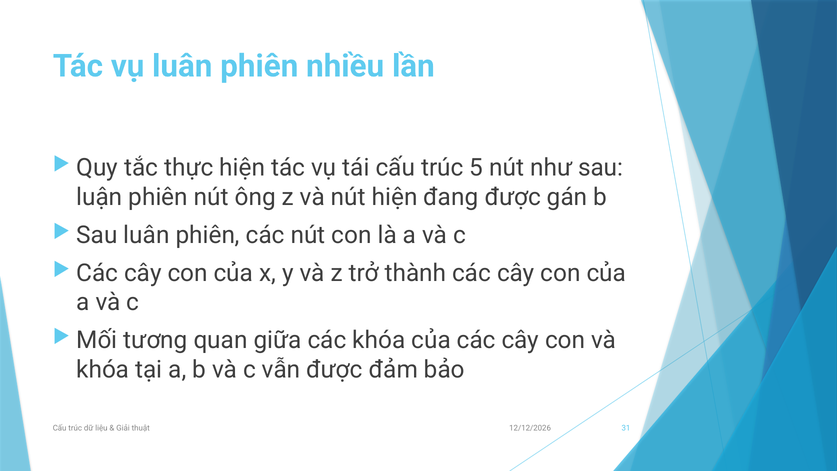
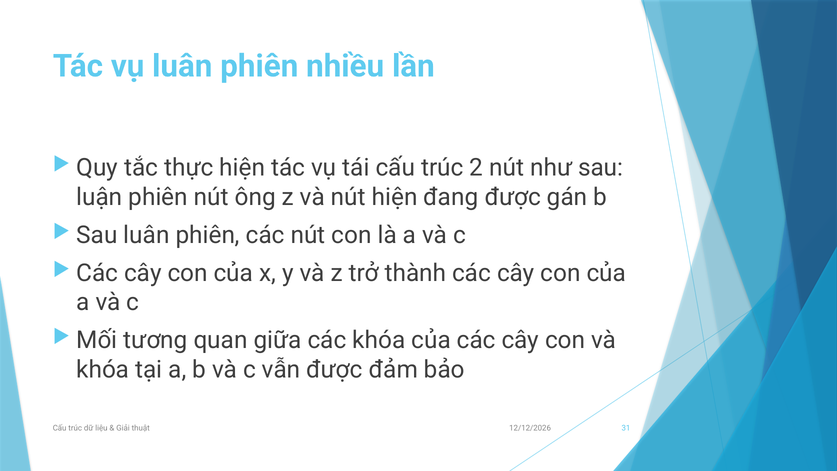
5: 5 -> 2
